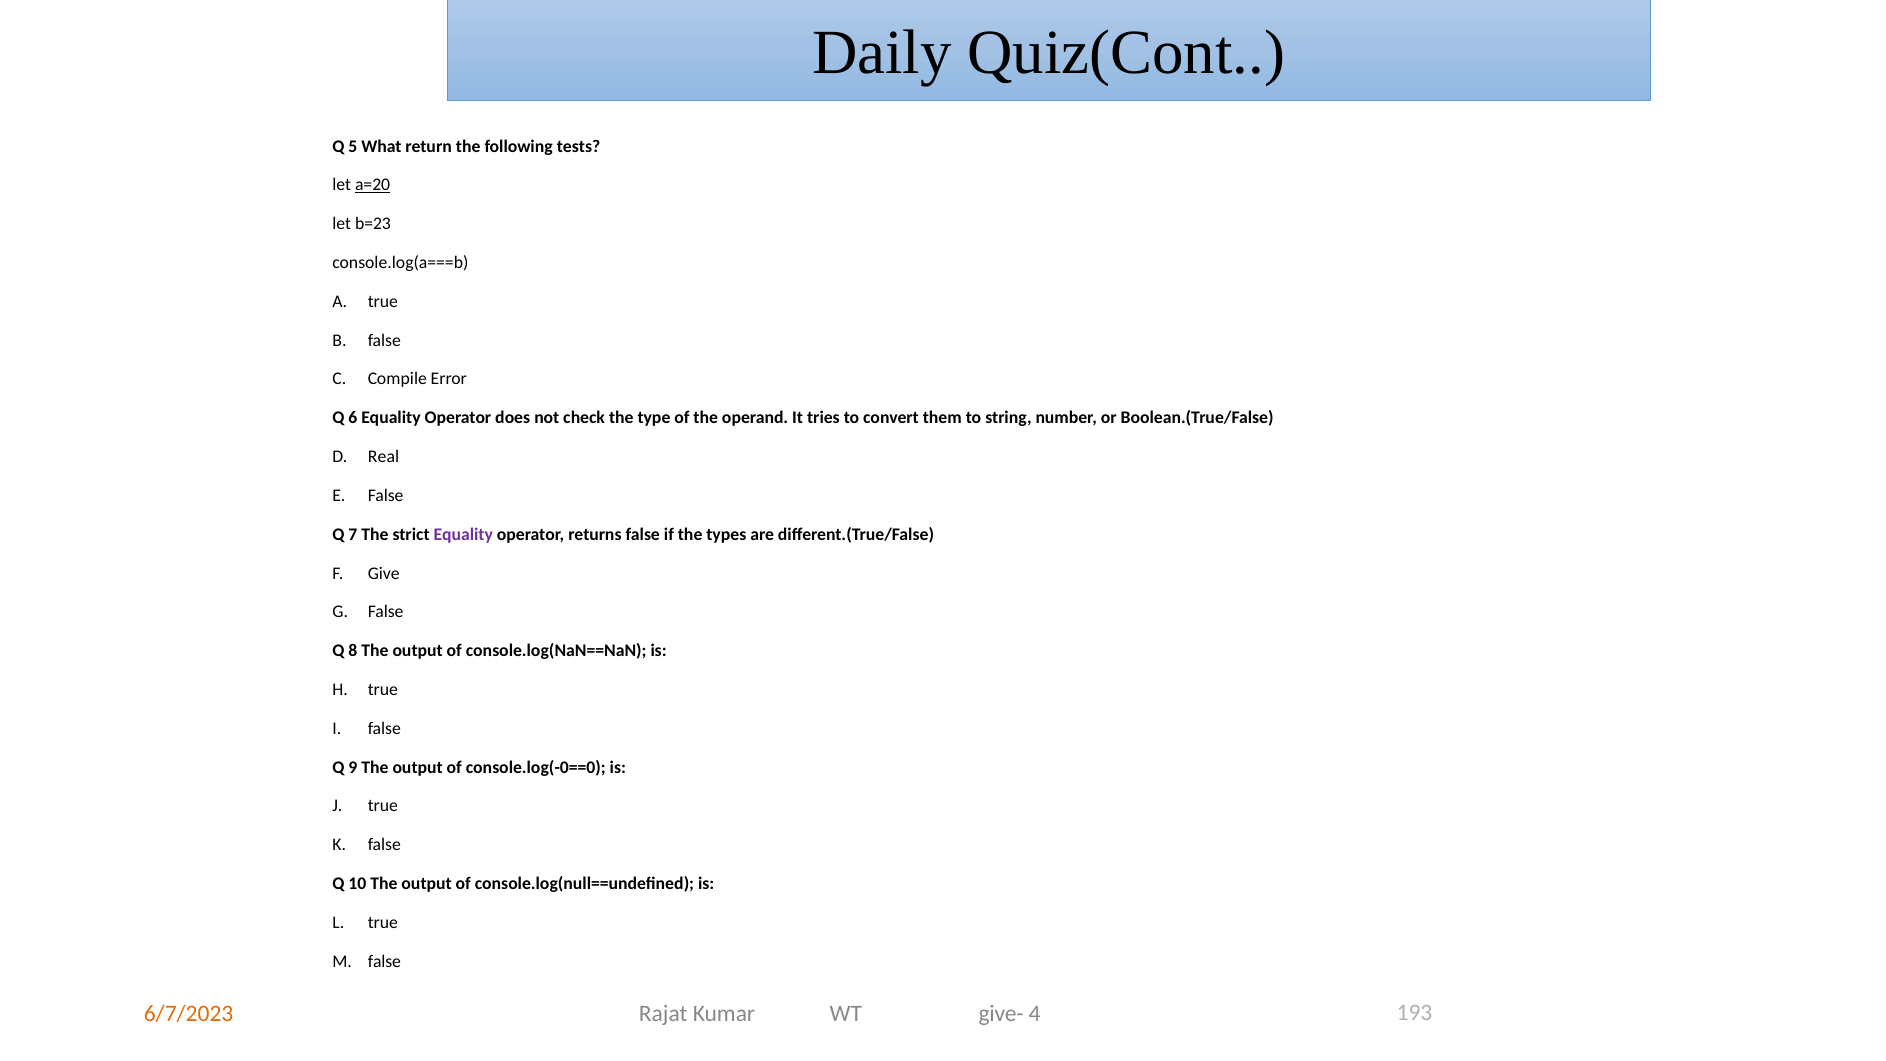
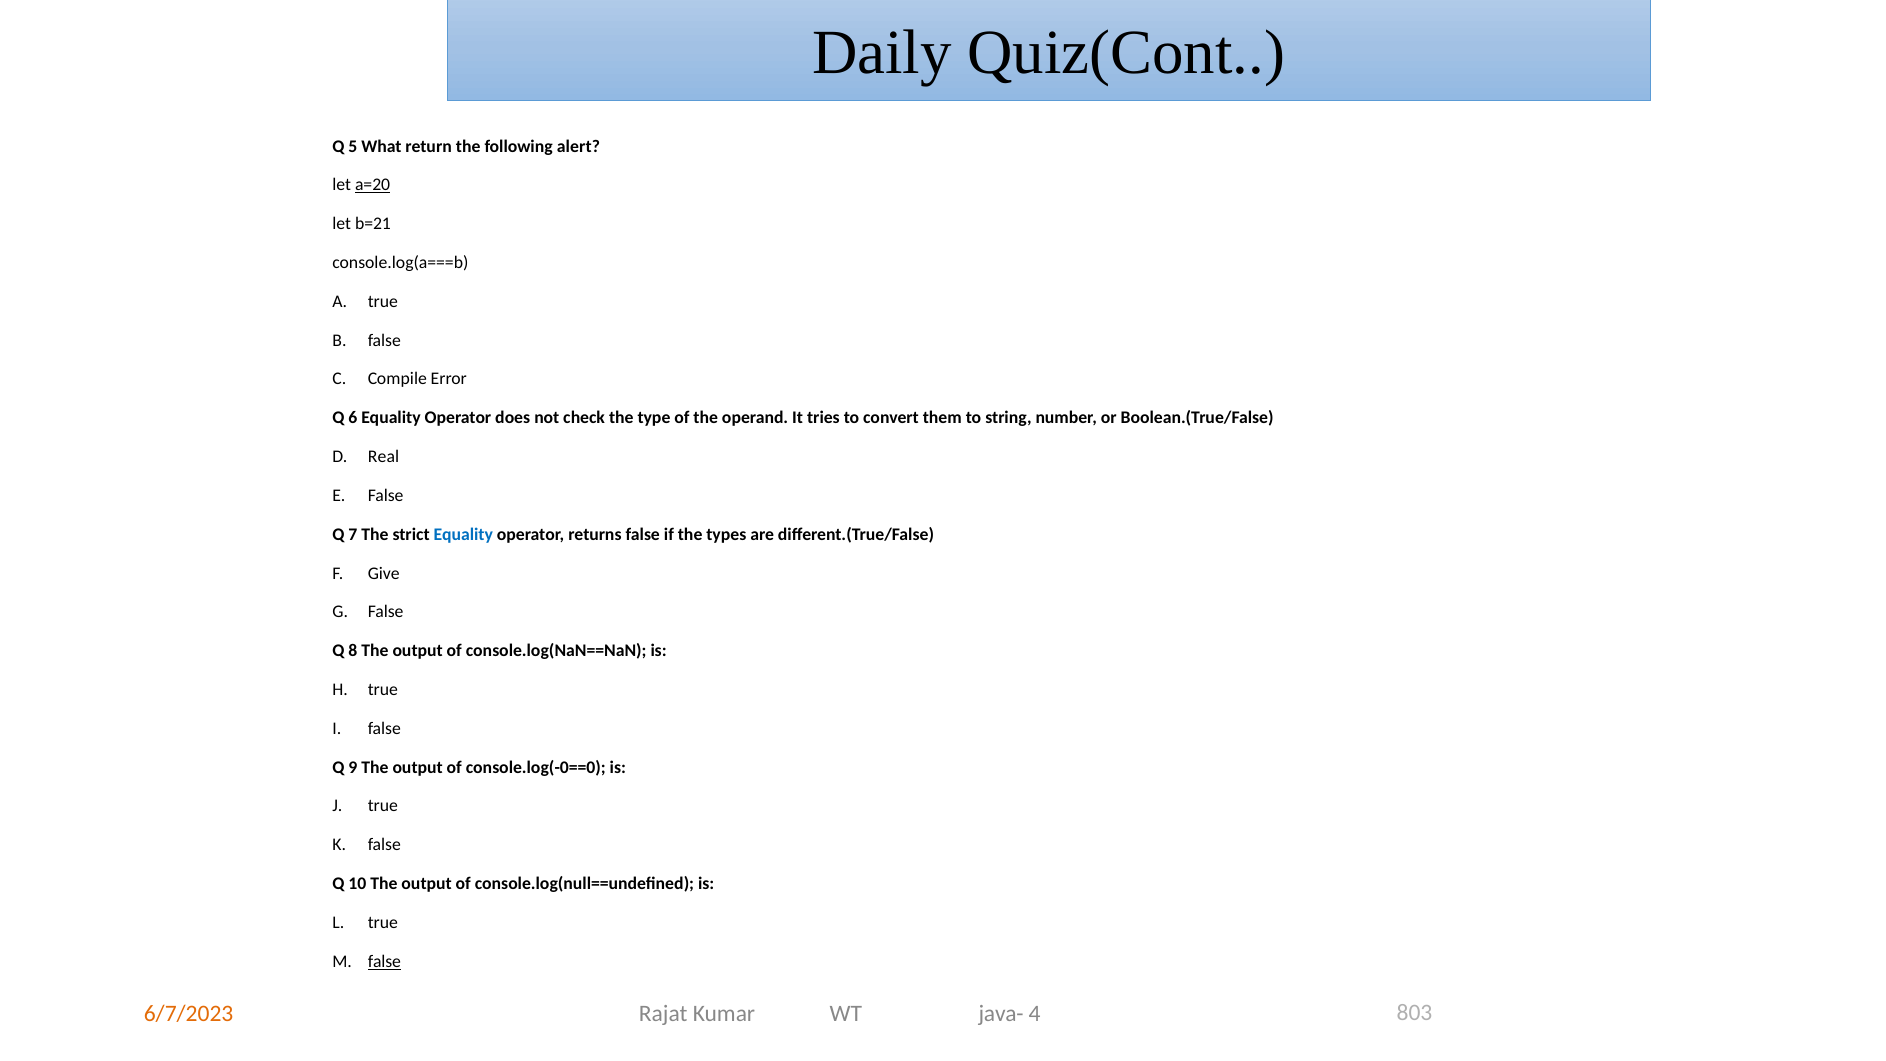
tests: tests -> alert
b=23: b=23 -> b=21
Equality at (463, 534) colour: purple -> blue
false at (384, 961) underline: none -> present
give-: give- -> java-
193: 193 -> 803
